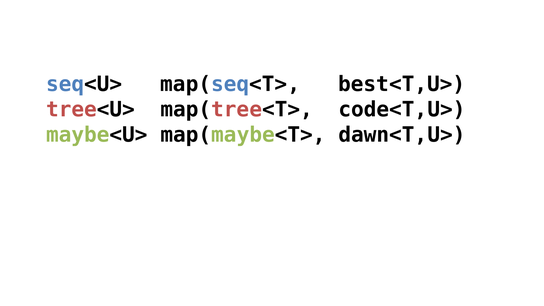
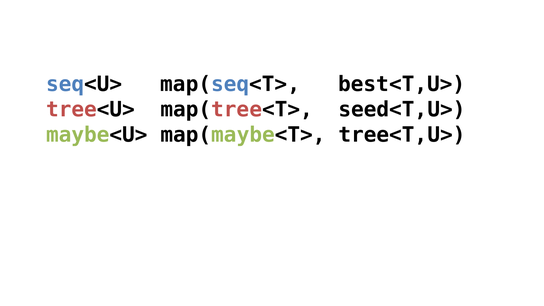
code<T,U>: code<T,U> -> seed<T,U>
dawn<T,U>: dawn<T,U> -> tree<T,U>
